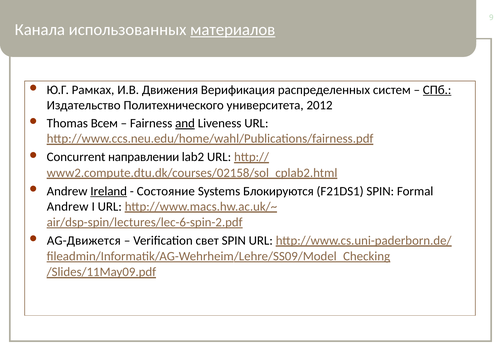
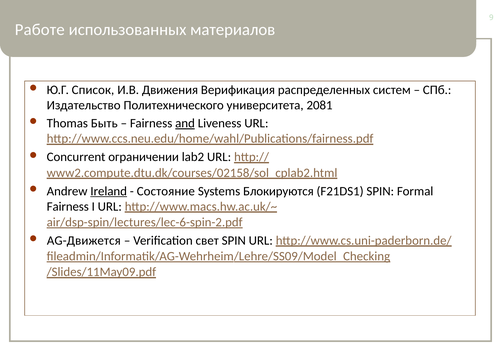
Канала: Канала -> Работе
материалов underline: present -> none
Рамках: Рамках -> Список
СПб underline: present -> none
2012: 2012 -> 2081
Всем: Всем -> Быть
направлении: направлении -> ограничении
Andrew at (68, 206): Andrew -> Fairness
